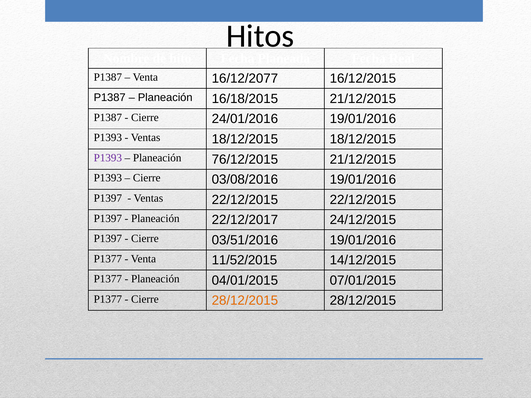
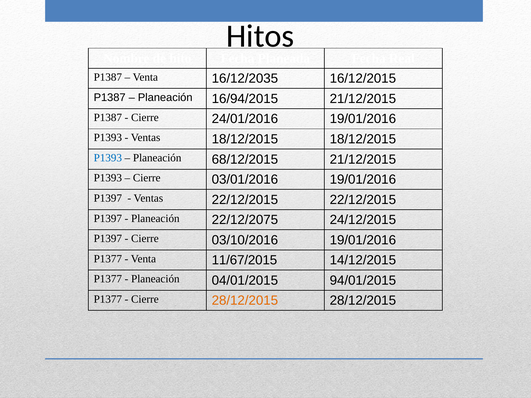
16/12/2077: 16/12/2077 -> 16/12/2035
16/18/2015: 16/18/2015 -> 16/94/2015
P1393 at (108, 158) colour: purple -> blue
76/12/2015: 76/12/2015 -> 68/12/2015
03/08/2016: 03/08/2016 -> 03/01/2016
22/12/2017: 22/12/2017 -> 22/12/2075
03/51/2016: 03/51/2016 -> 03/10/2016
11/52/2015: 11/52/2015 -> 11/67/2015
07/01/2015: 07/01/2015 -> 94/01/2015
